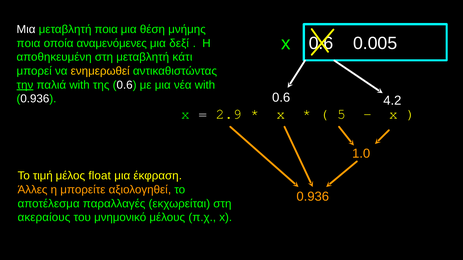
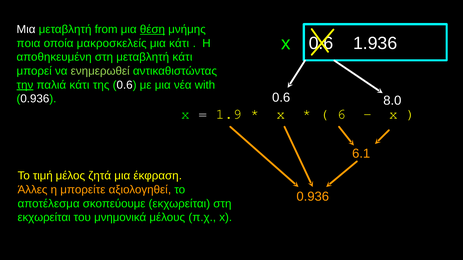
μεταβλητή ποια: ποια -> from
θέση underline: none -> present
0.005: 0.005 -> 1.936
αναμενόμενες: αναμενόμενες -> μακροσκελείς
μια δεξί: δεξί -> κάτι
ενημερωθεί colour: yellow -> light green
παλιά with: with -> κάτι
4.2: 4.2 -> 8.0
2.9: 2.9 -> 1.9
5: 5 -> 6
1.0: 1.0 -> 6.1
float: float -> ζητά
παραλλαγές: παραλλαγές -> σκοπεύουμε
ακεραίους at (44, 218): ακεραίους -> εκχωρείται
μνημονικό: μνημονικό -> μνημονικά
